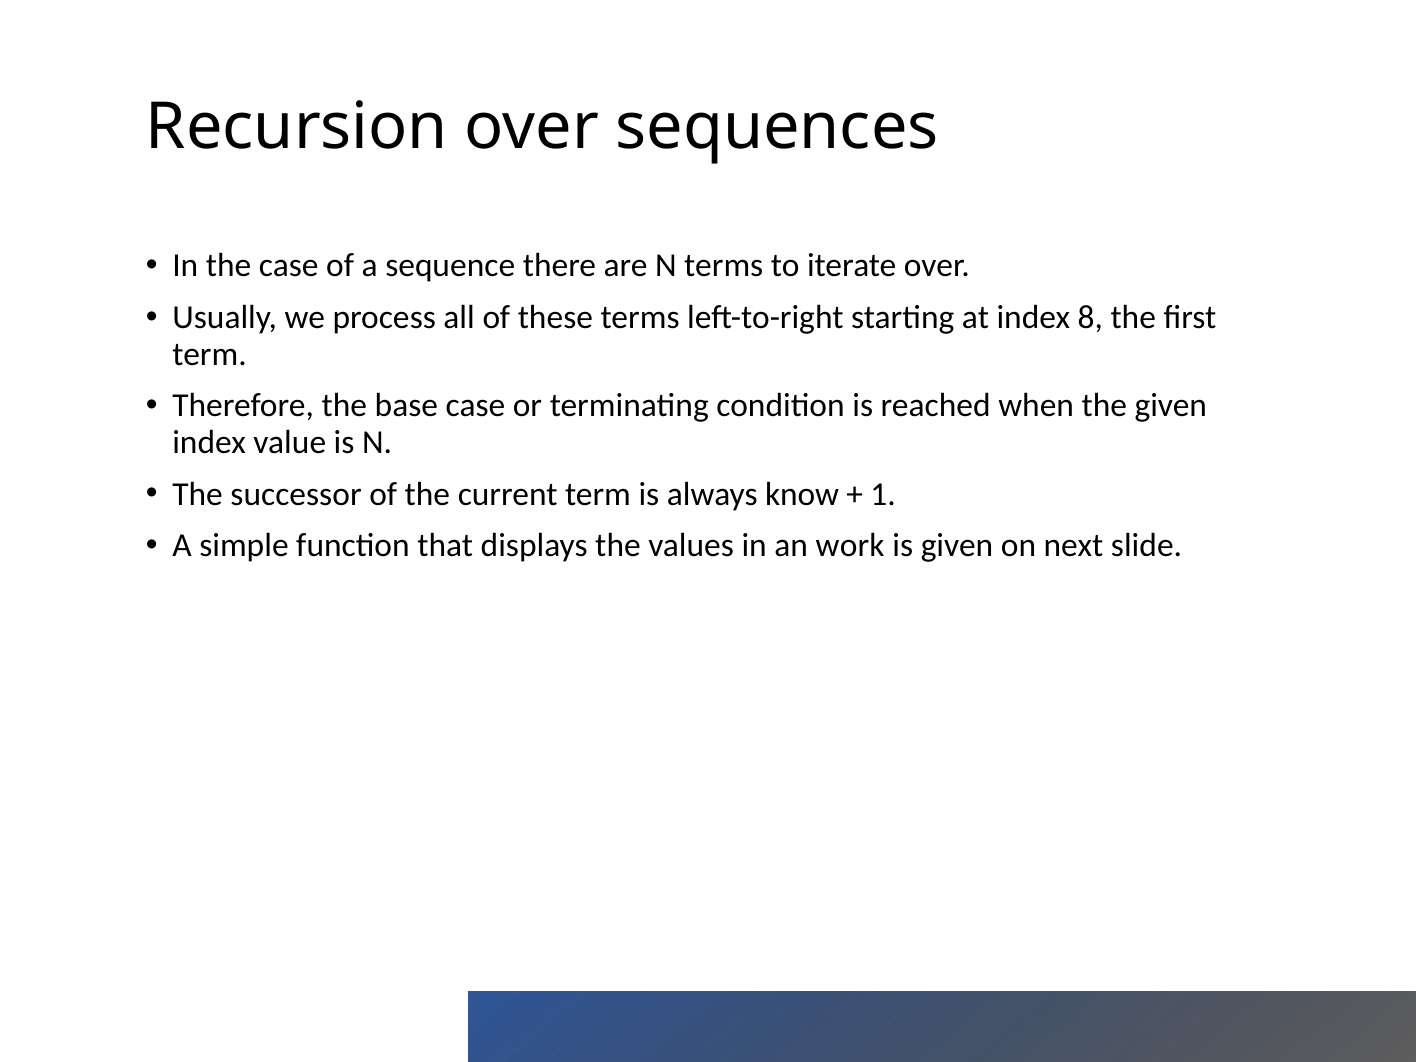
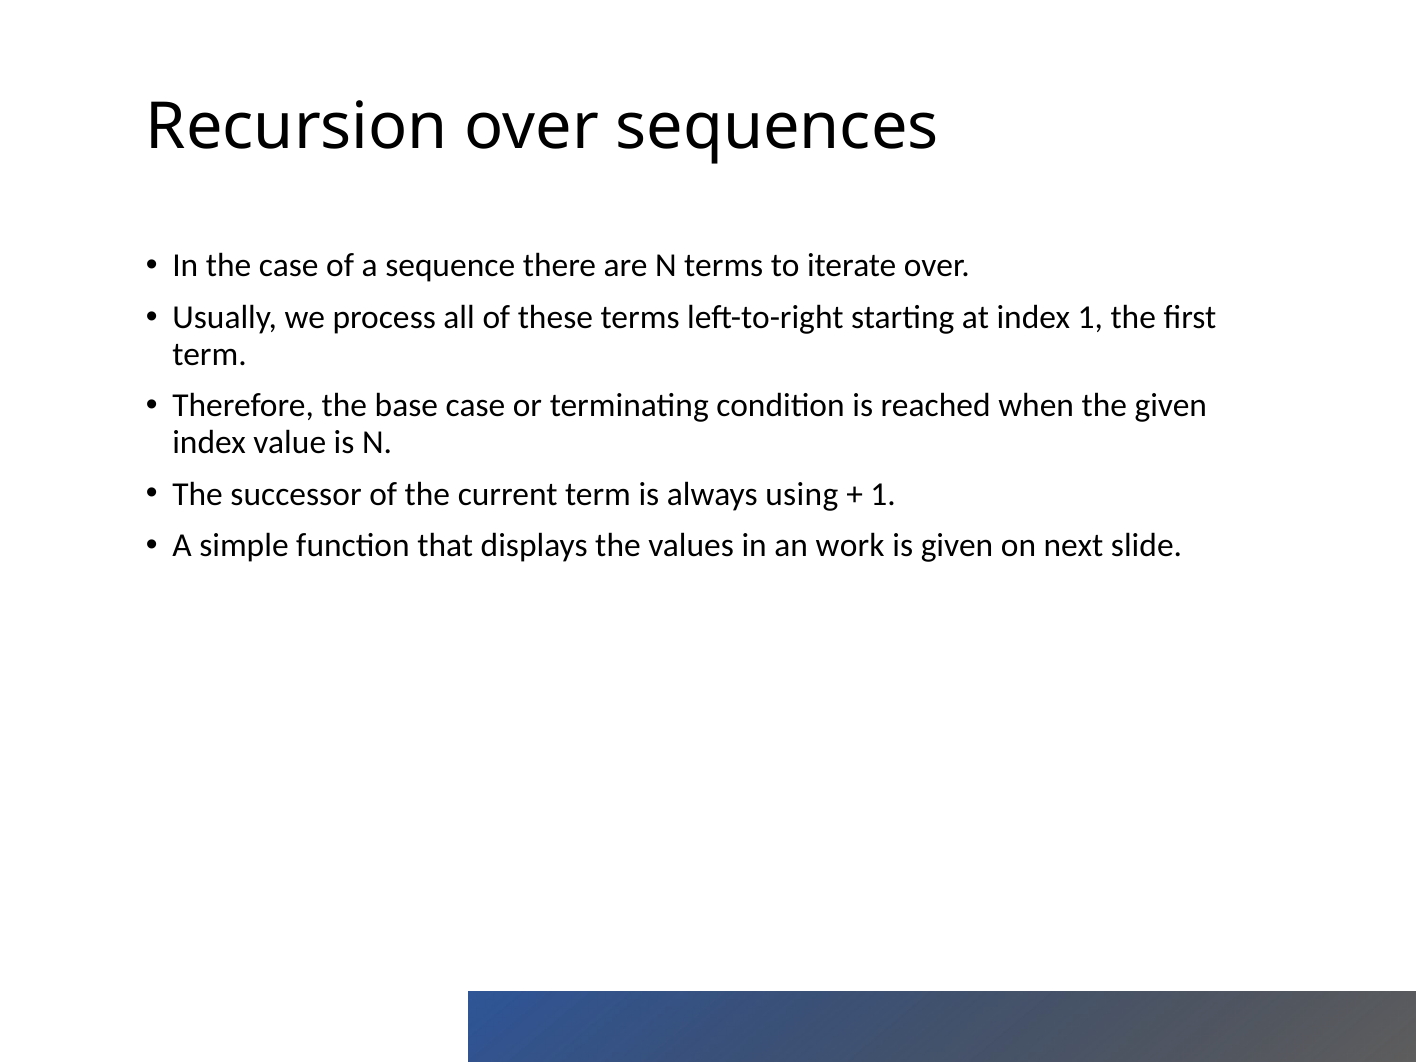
index 8: 8 -> 1
know: know -> using
